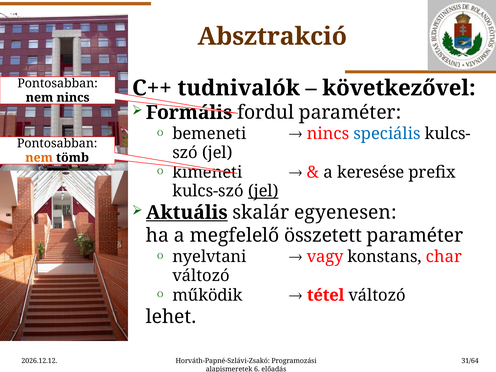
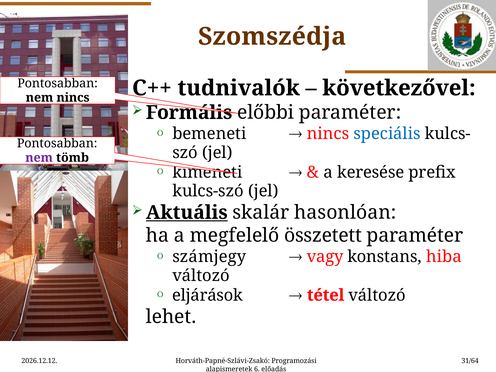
Absztrakció: Absztrakció -> Szomszédja
fordul: fordul -> előbbi
nem at (39, 158) colour: orange -> purple
jel at (263, 191) underline: present -> none
egyenesen: egyenesen -> hasonlóan
nyelvtani: nyelvtani -> számjegy
char: char -> hiba
működik: működik -> eljárások
